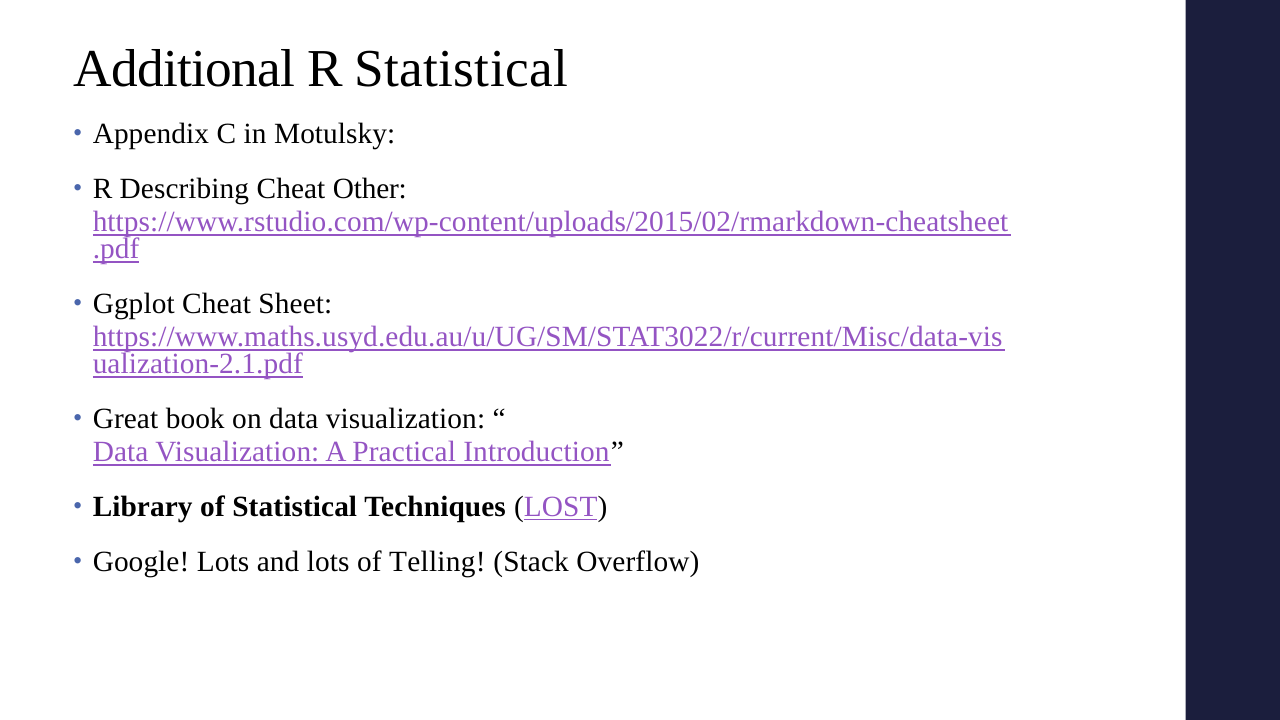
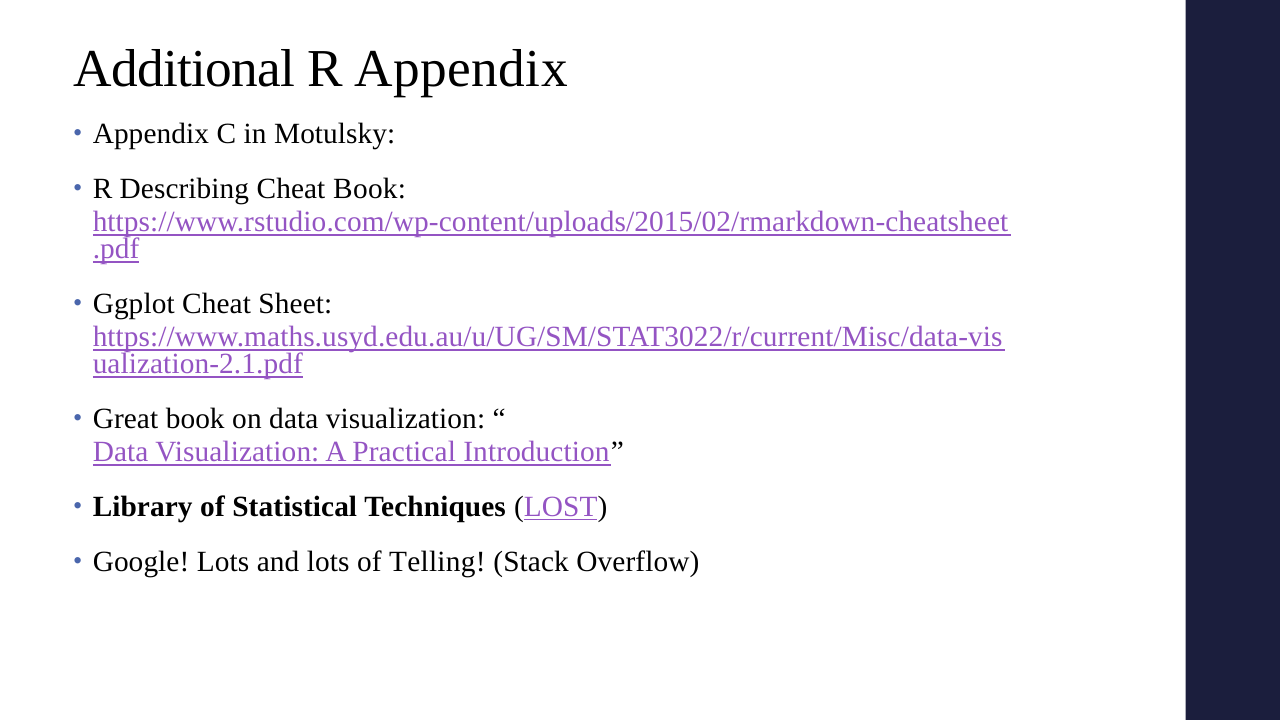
R Statistical: Statistical -> Appendix
Cheat Other: Other -> Book
